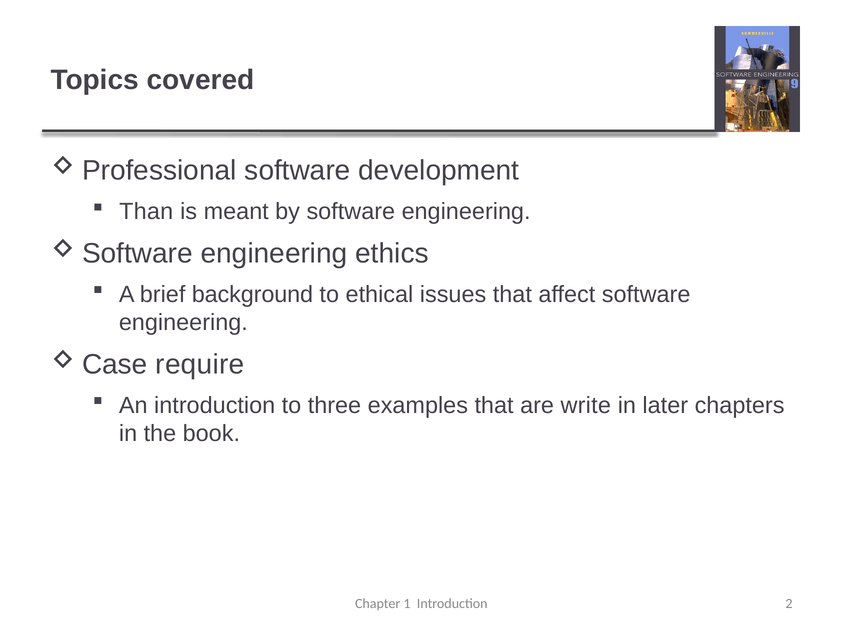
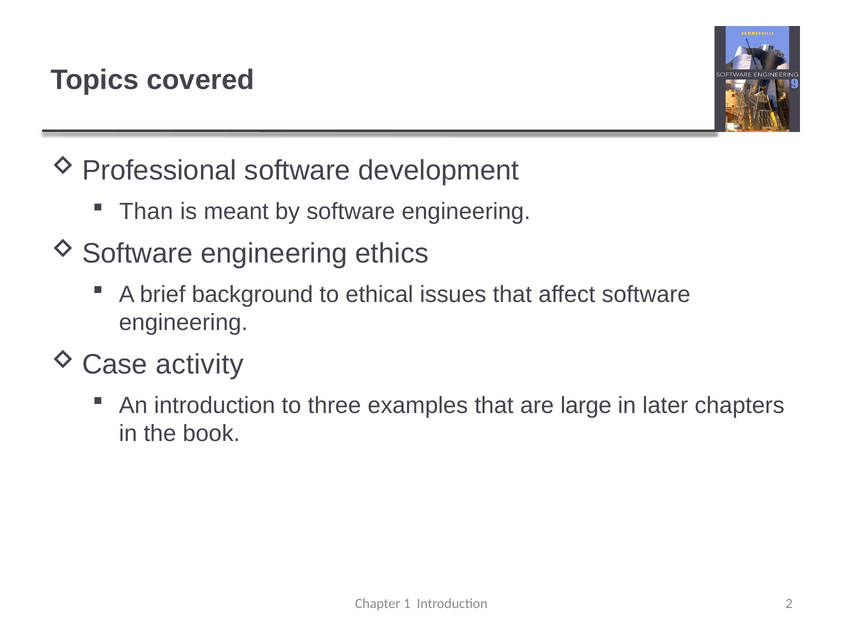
require: require -> activity
write: write -> large
